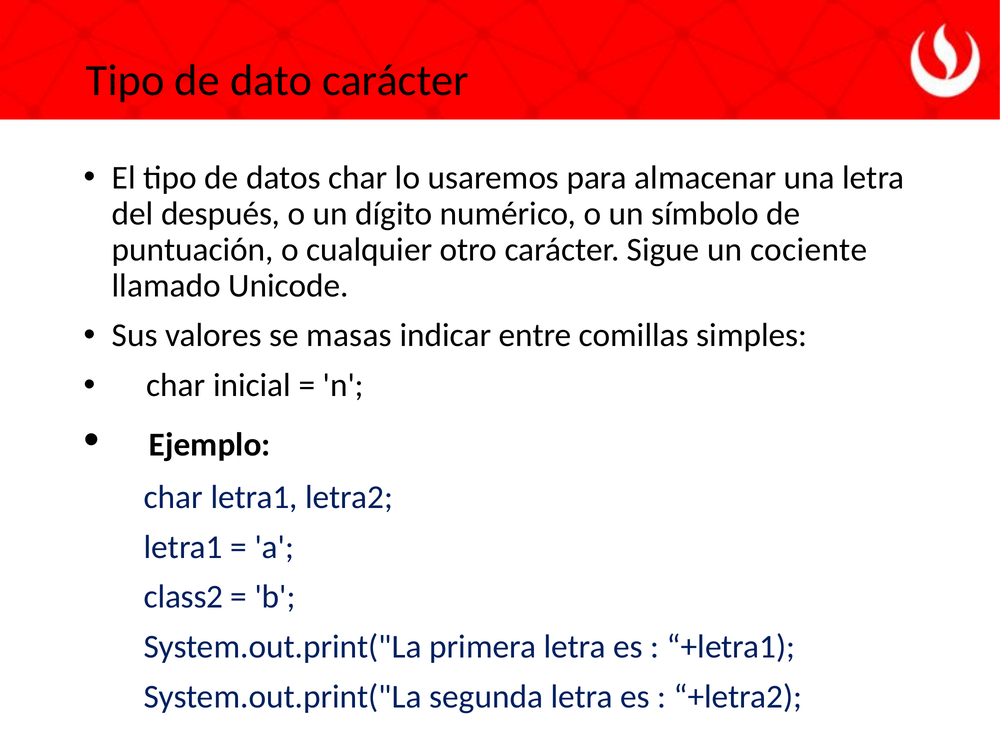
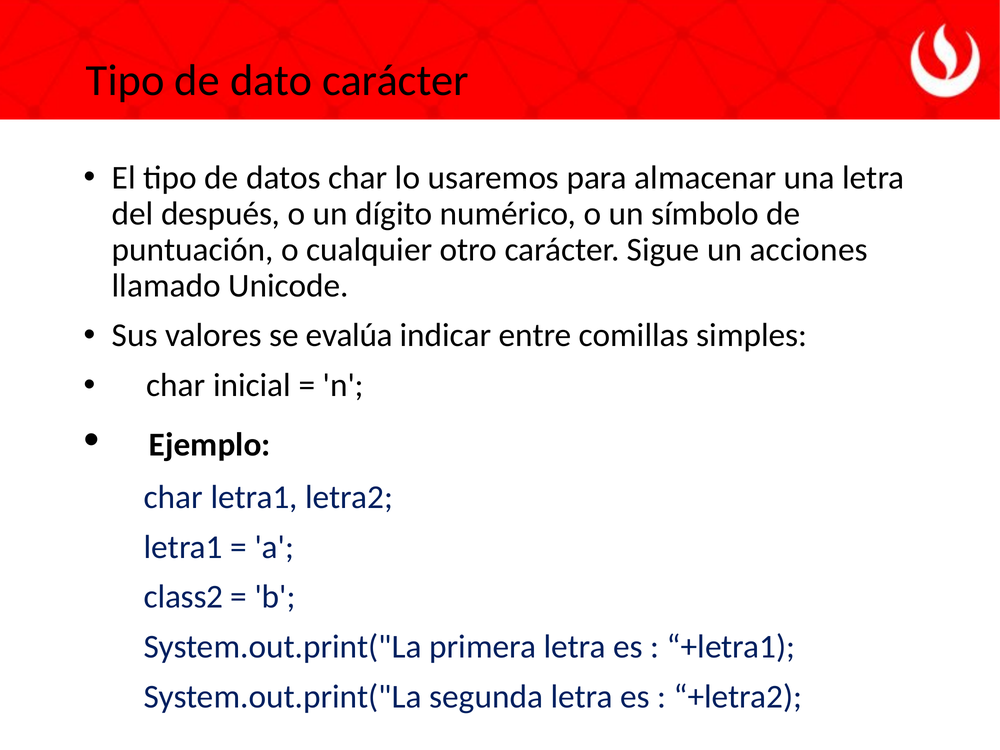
cociente: cociente -> acciones
masas: masas -> evalúa
